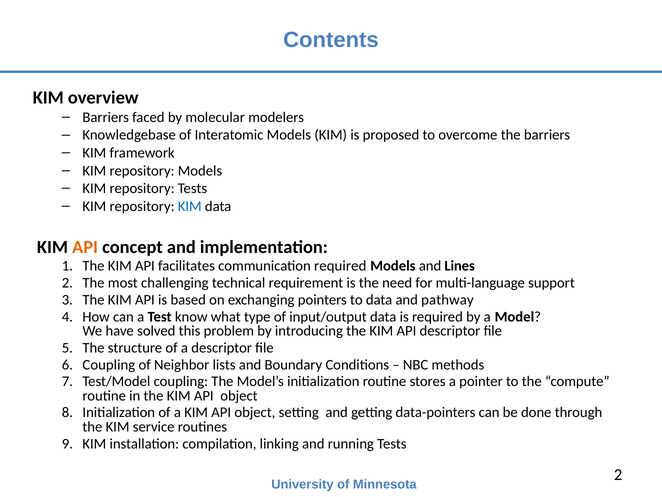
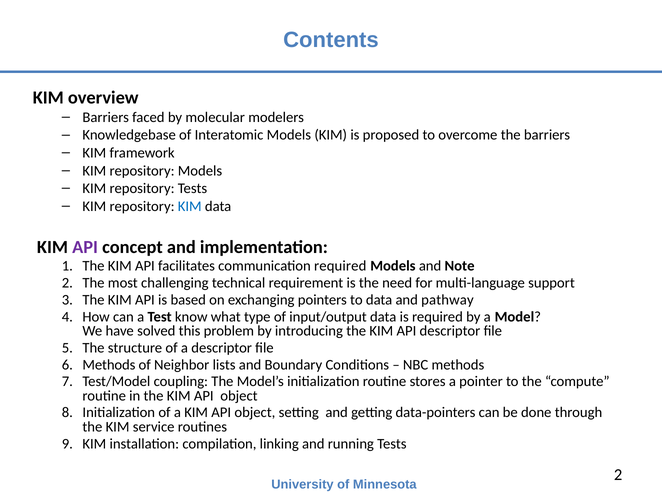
API at (85, 247) colour: orange -> purple
Lines: Lines -> Note
Coupling at (109, 364): Coupling -> Methods
